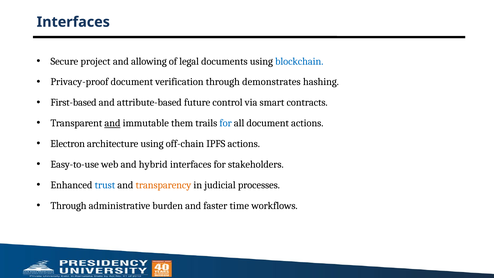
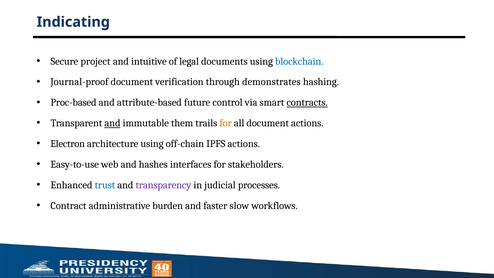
Interfaces at (73, 22): Interfaces -> Indicating
allowing: allowing -> intuitive
Privacy-proof: Privacy-proof -> Journal-proof
First-based: First-based -> Proc-based
contracts underline: none -> present
for at (226, 123) colour: blue -> orange
hybrid: hybrid -> hashes
transparency colour: orange -> purple
Through at (69, 206): Through -> Contract
time: time -> slow
